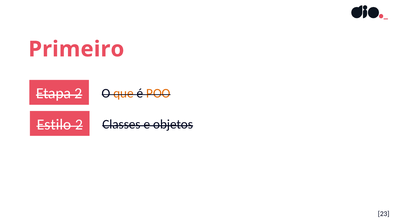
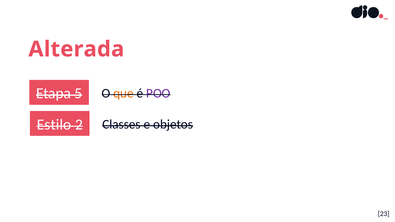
Primeiro: Primeiro -> Alterada
Etapa 2: 2 -> 5
POO colour: orange -> purple
